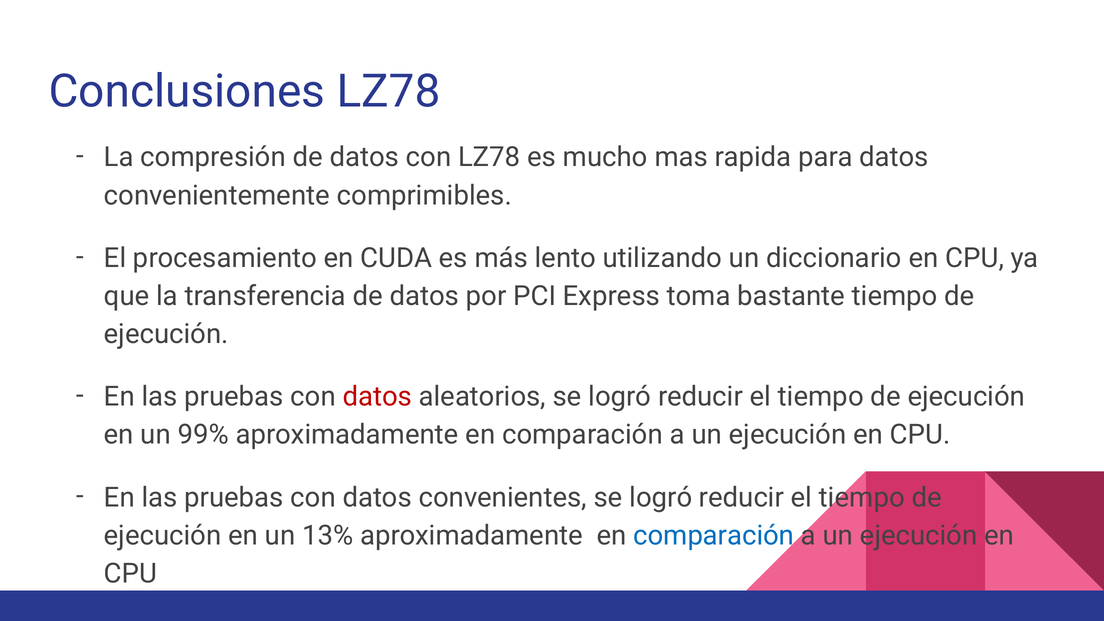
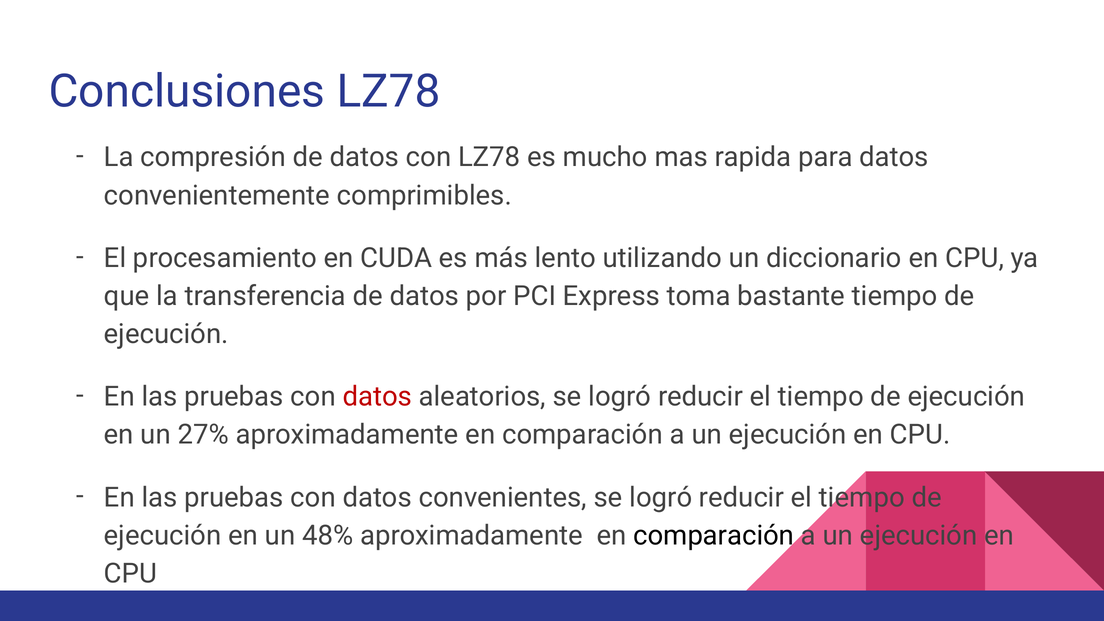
99%: 99% -> 27%
13%: 13% -> 48%
comparación at (714, 536) colour: blue -> black
